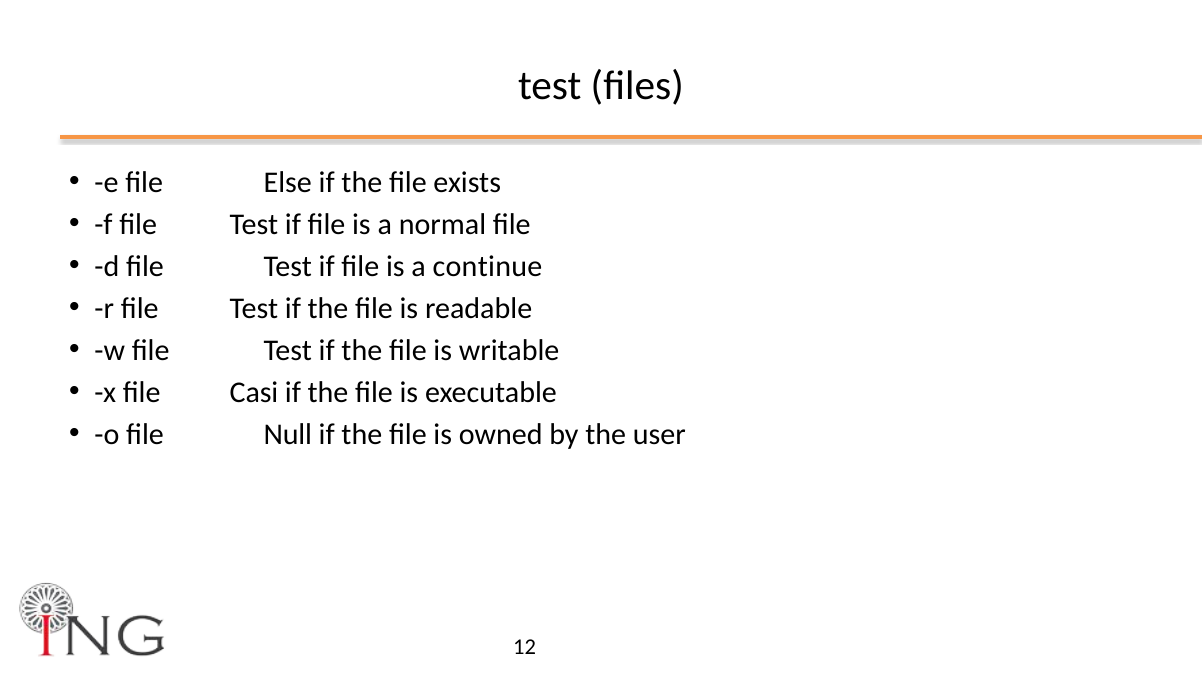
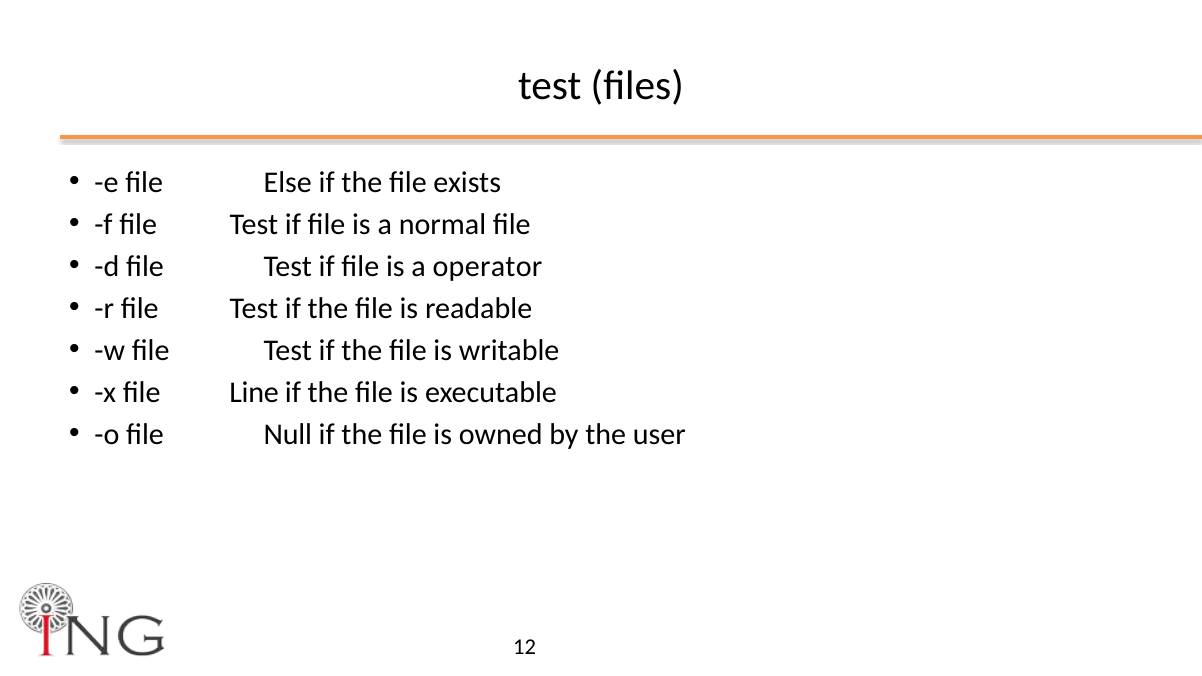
continue: continue -> operator
Casi: Casi -> Line
